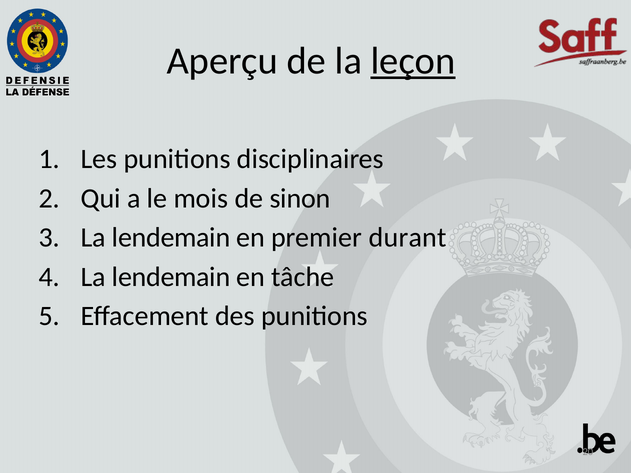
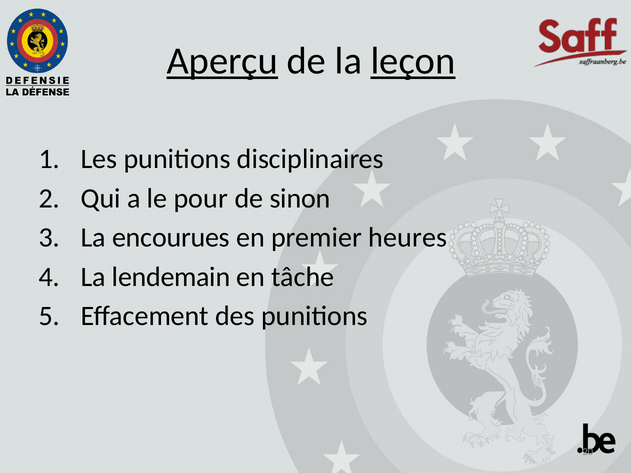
Aperçu underline: none -> present
mois: mois -> pour
lendemain at (171, 238): lendemain -> encourues
durant: durant -> heures
